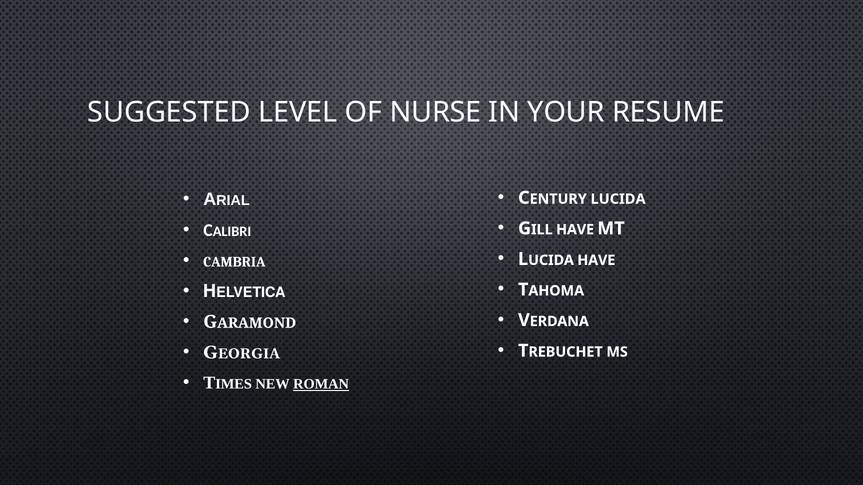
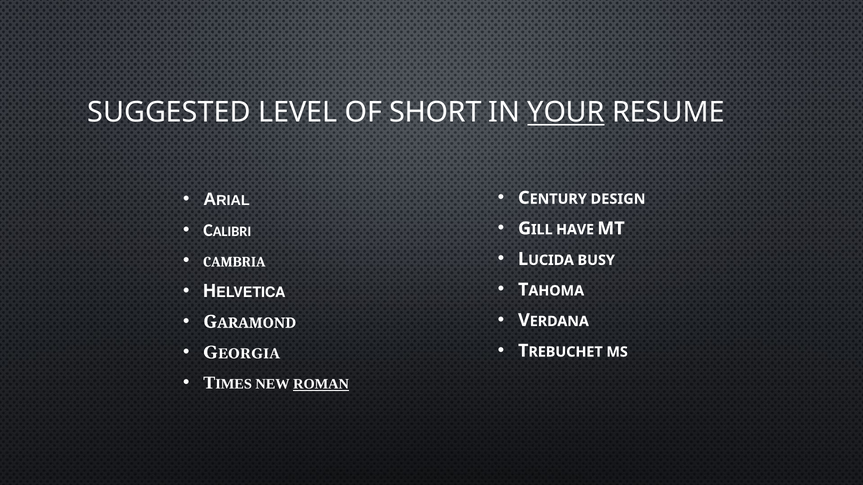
NURSE: NURSE -> SHORT
YOUR underline: none -> present
CENTURY LUCIDA: LUCIDA -> DESIGN
LUCIDA HAVE: HAVE -> BUSY
